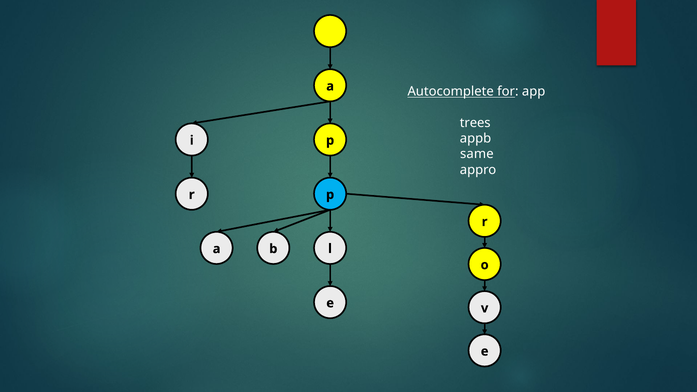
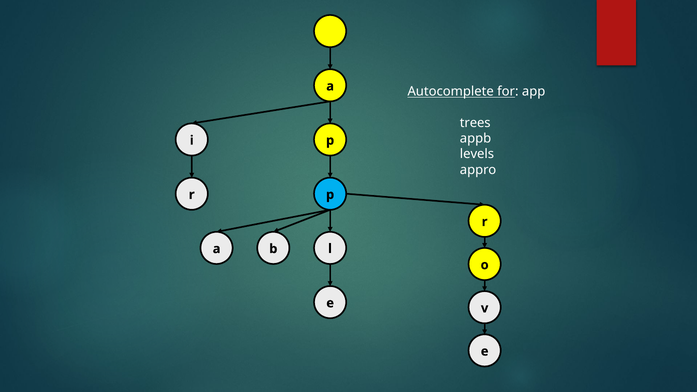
same: same -> levels
